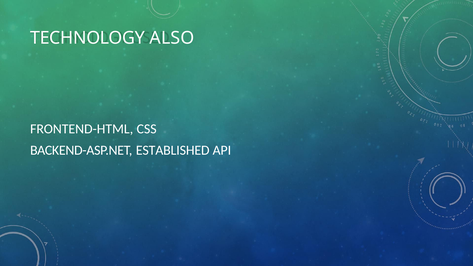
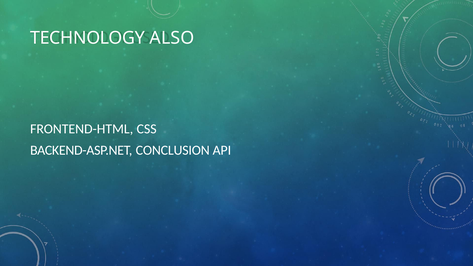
ESTABLISHED: ESTABLISHED -> CONCLUSION
